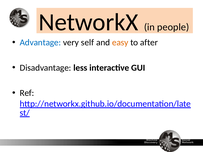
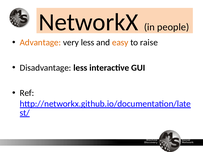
Advantage colour: blue -> orange
very self: self -> less
after: after -> raise
